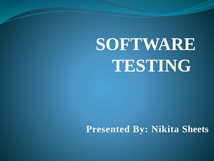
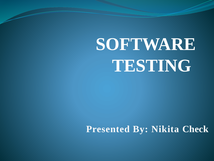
Sheets: Sheets -> Check
